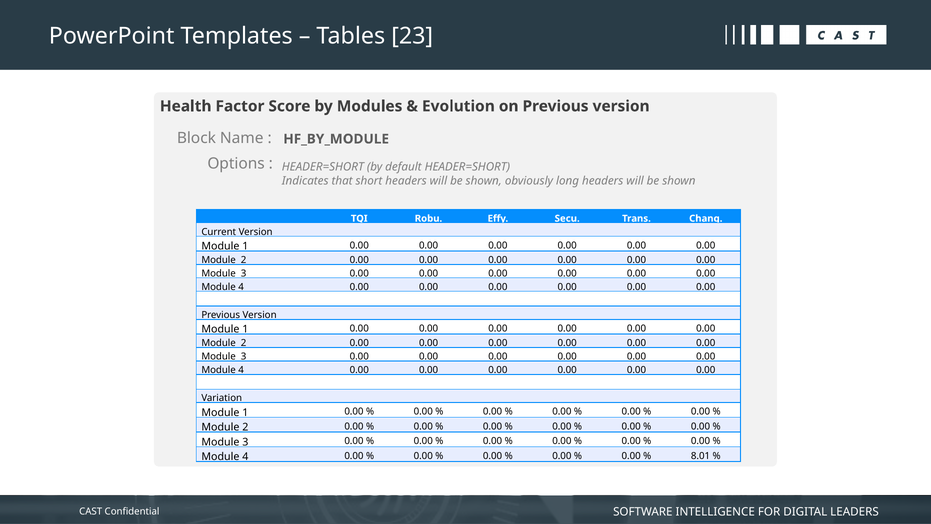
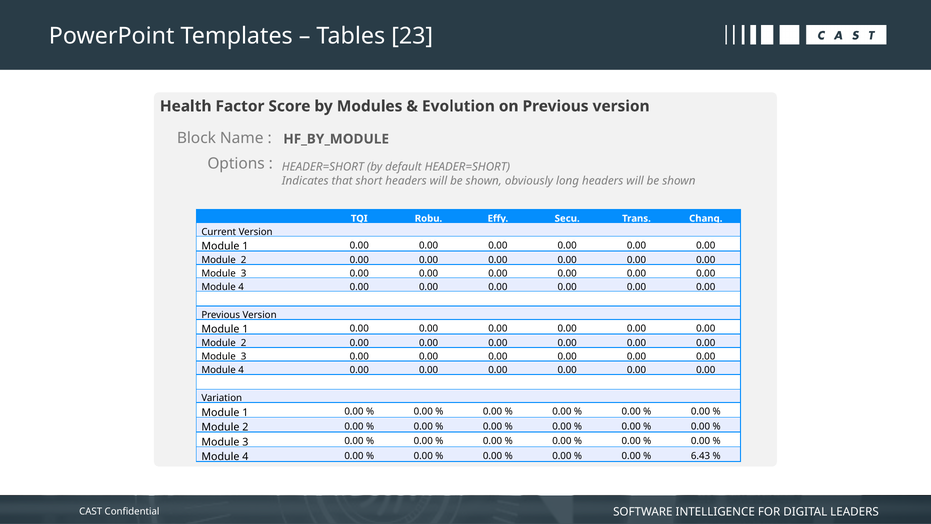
8.01: 8.01 -> 6.43
